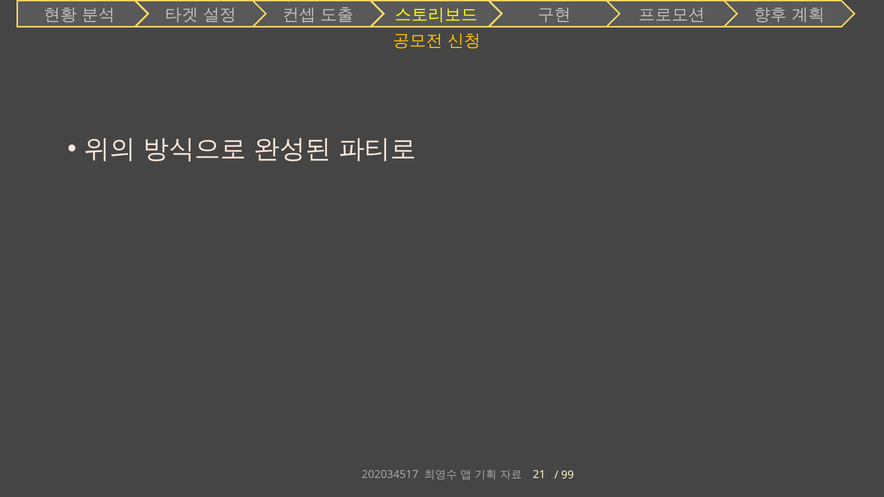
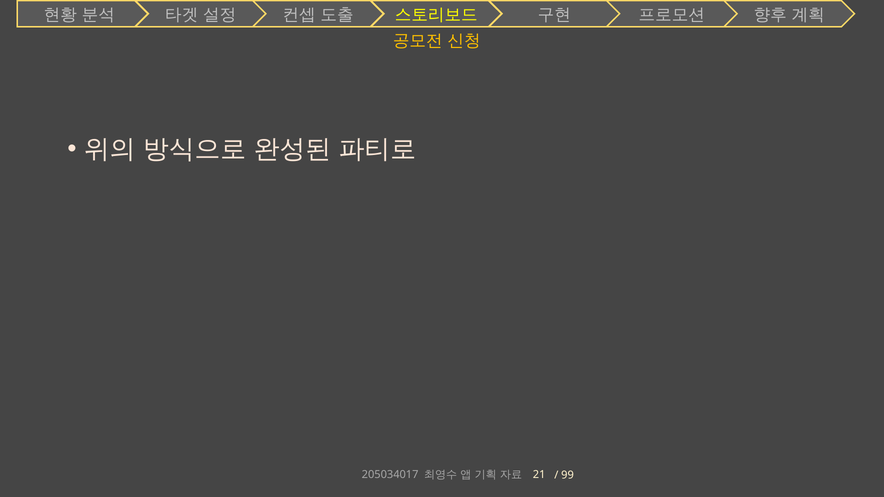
202034517: 202034517 -> 205034017
